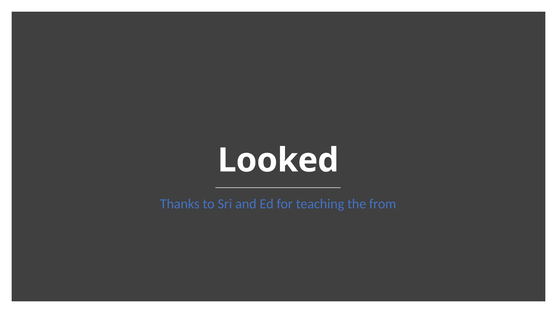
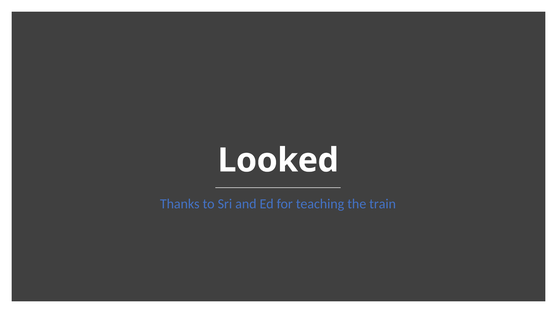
from: from -> train
